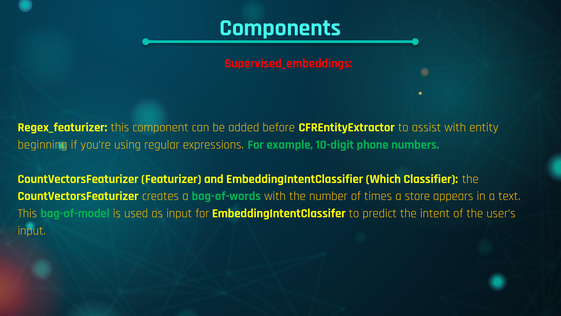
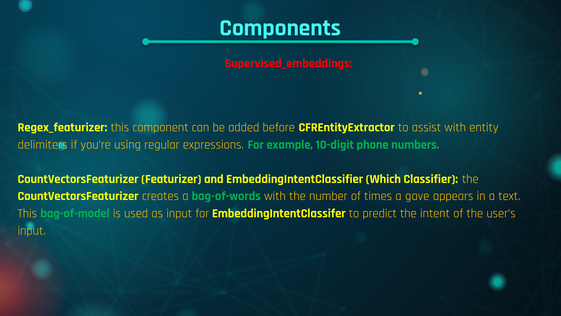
beginning: beginning -> delimiters
store: store -> gave
